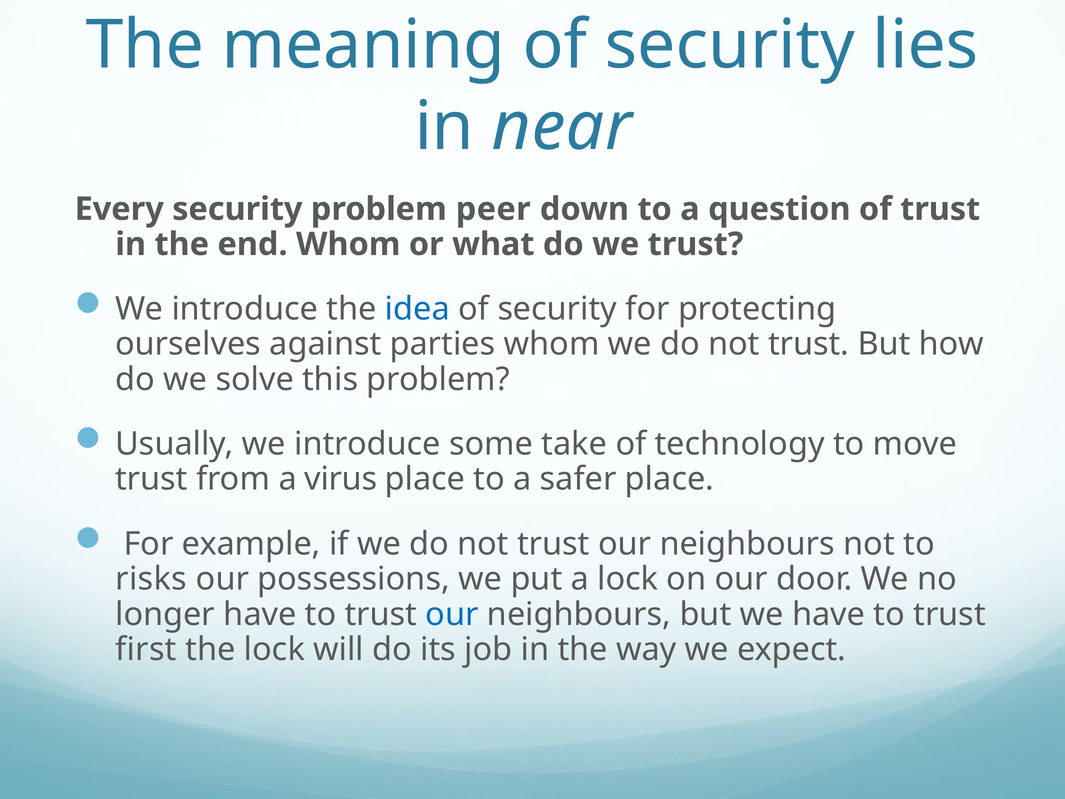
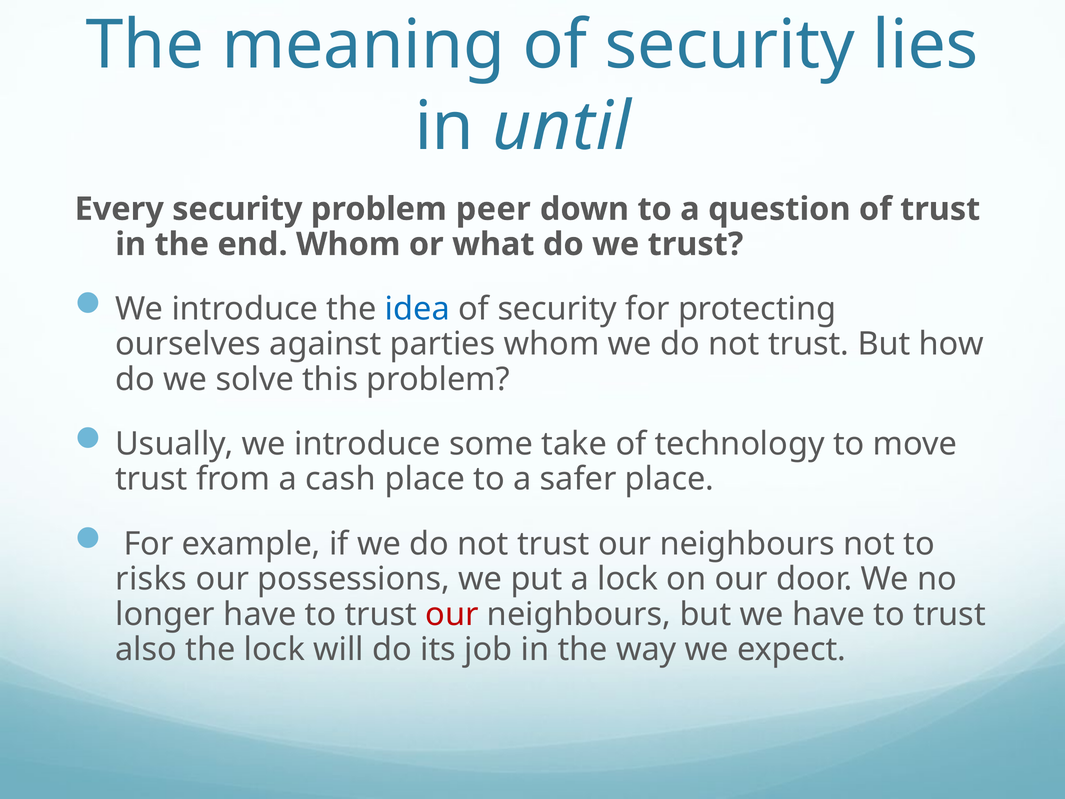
near: near -> until
virus: virus -> cash
our at (452, 614) colour: blue -> red
first: first -> also
